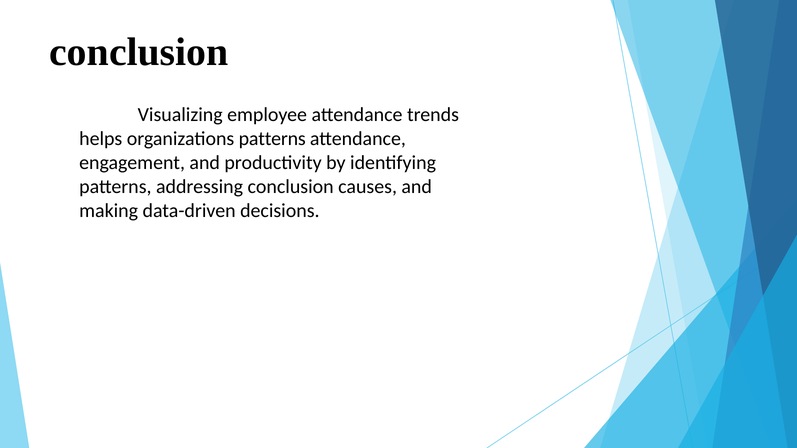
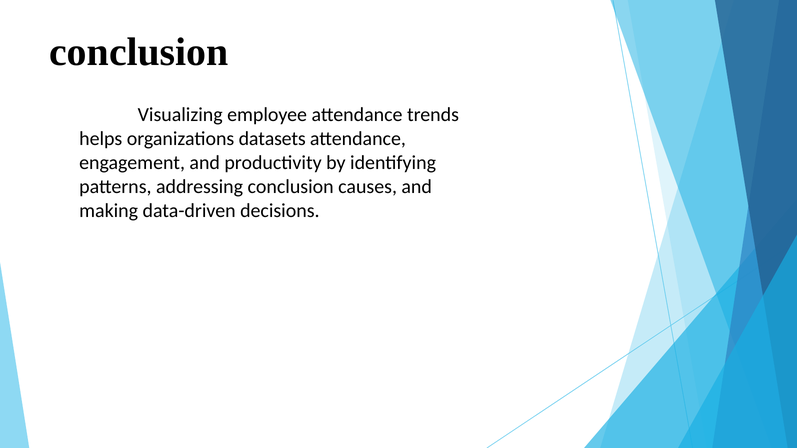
organizations patterns: patterns -> datasets
